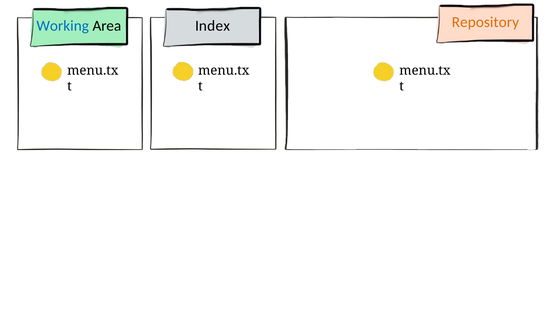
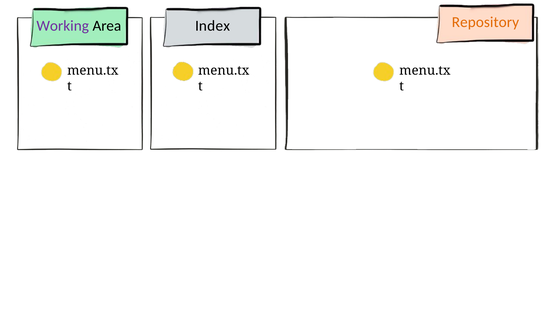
Working colour: blue -> purple
